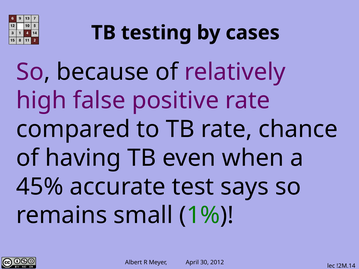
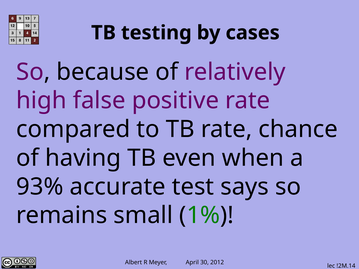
45%: 45% -> 93%
